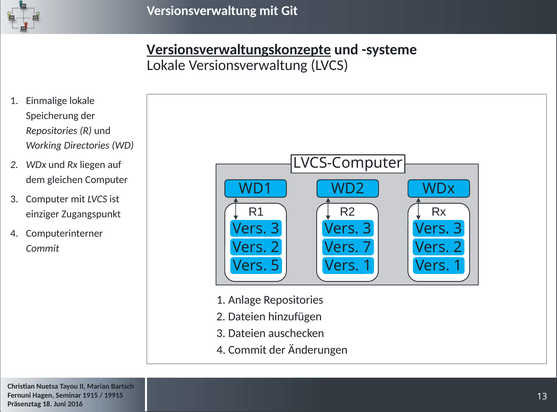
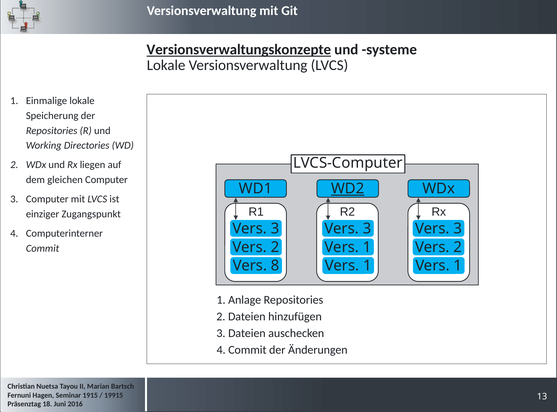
WD2 underline: none -> present
7 at (367, 247): 7 -> 1
5: 5 -> 8
